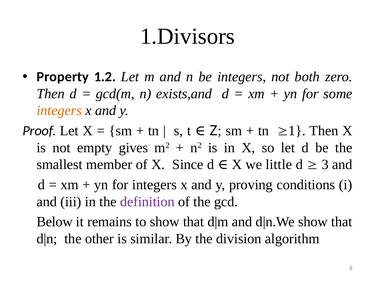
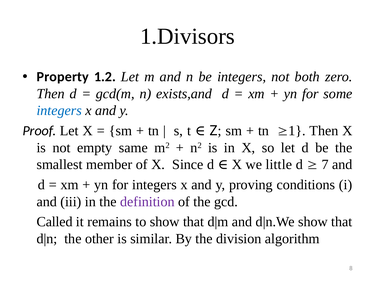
integers at (59, 111) colour: orange -> blue
gives: gives -> same
3: 3 -> 7
Below: Below -> Called
